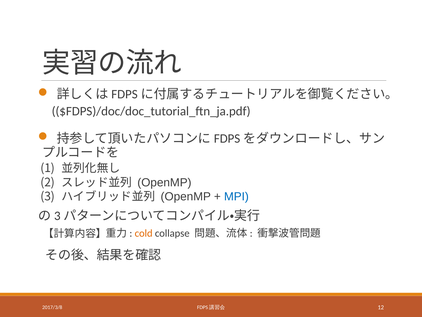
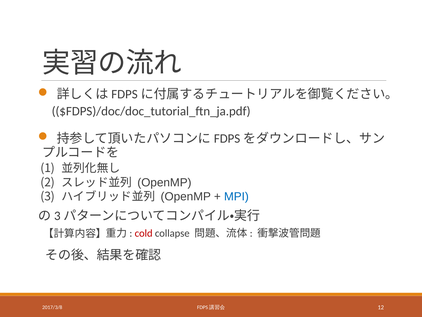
cold colour: orange -> red
